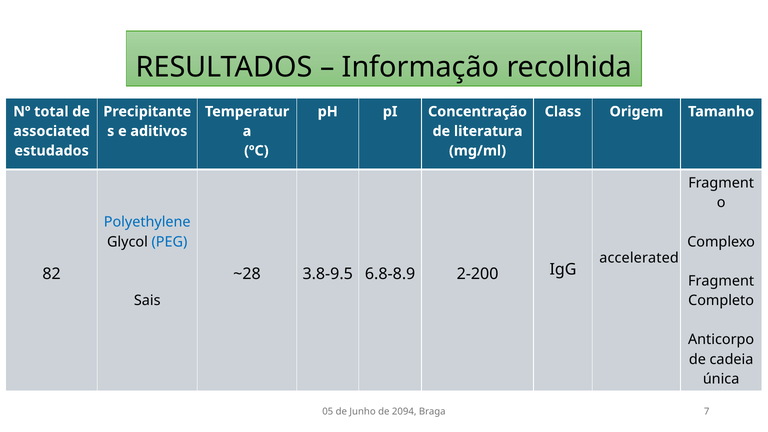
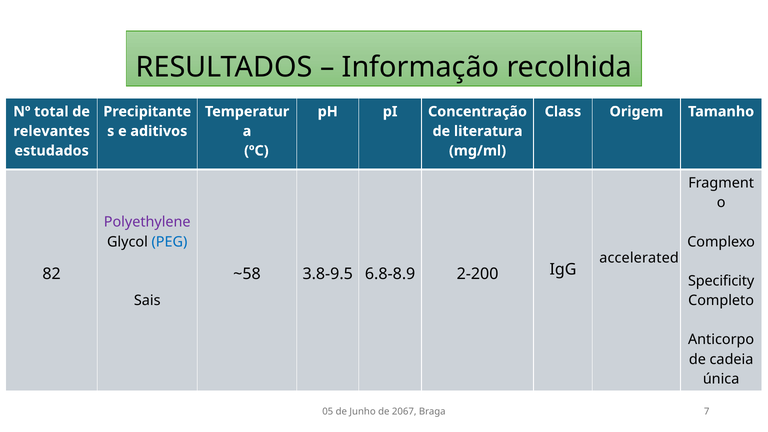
associated: associated -> relevantes
Polyethylene colour: blue -> purple
~28: ~28 -> ~58
Fragment at (721, 281): Fragment -> Specificity
2094: 2094 -> 2067
